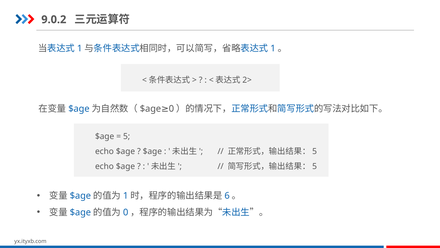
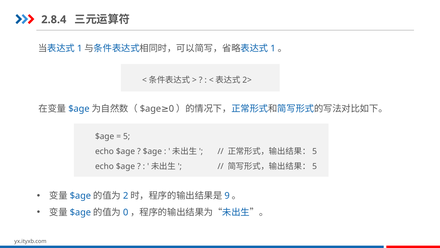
9.0.2: 9.0.2 -> 2.8.4
1 at (126, 196): 1 -> 2
6: 6 -> 9
